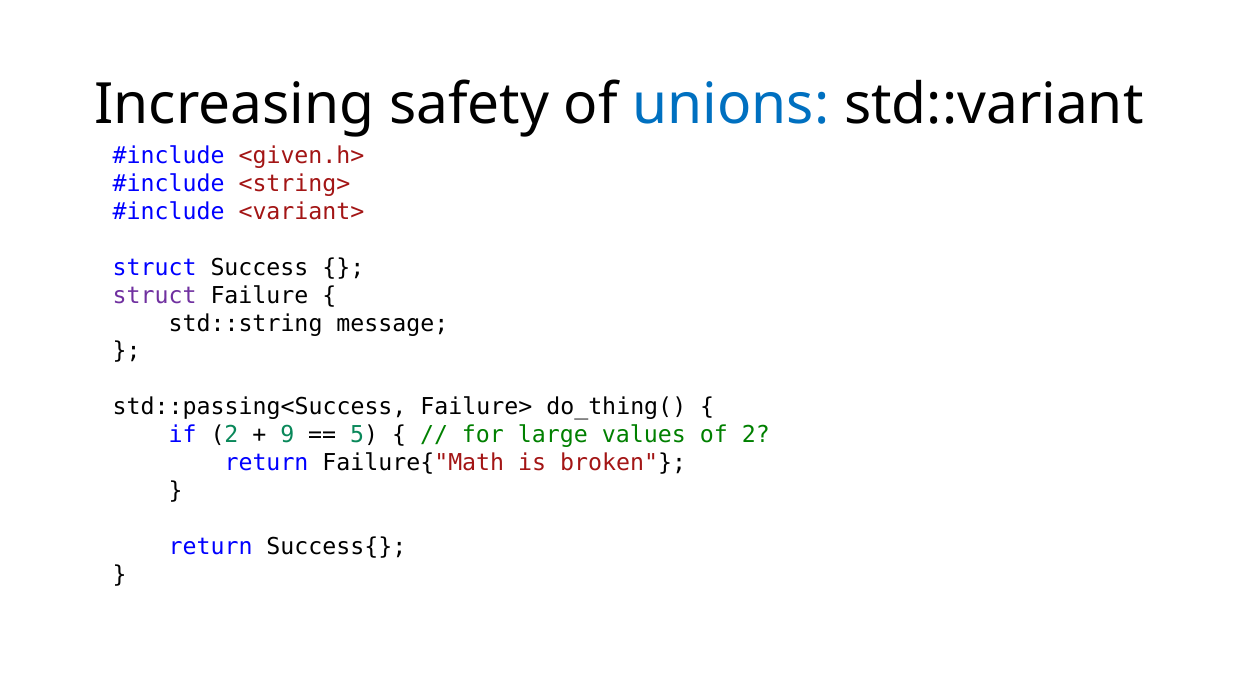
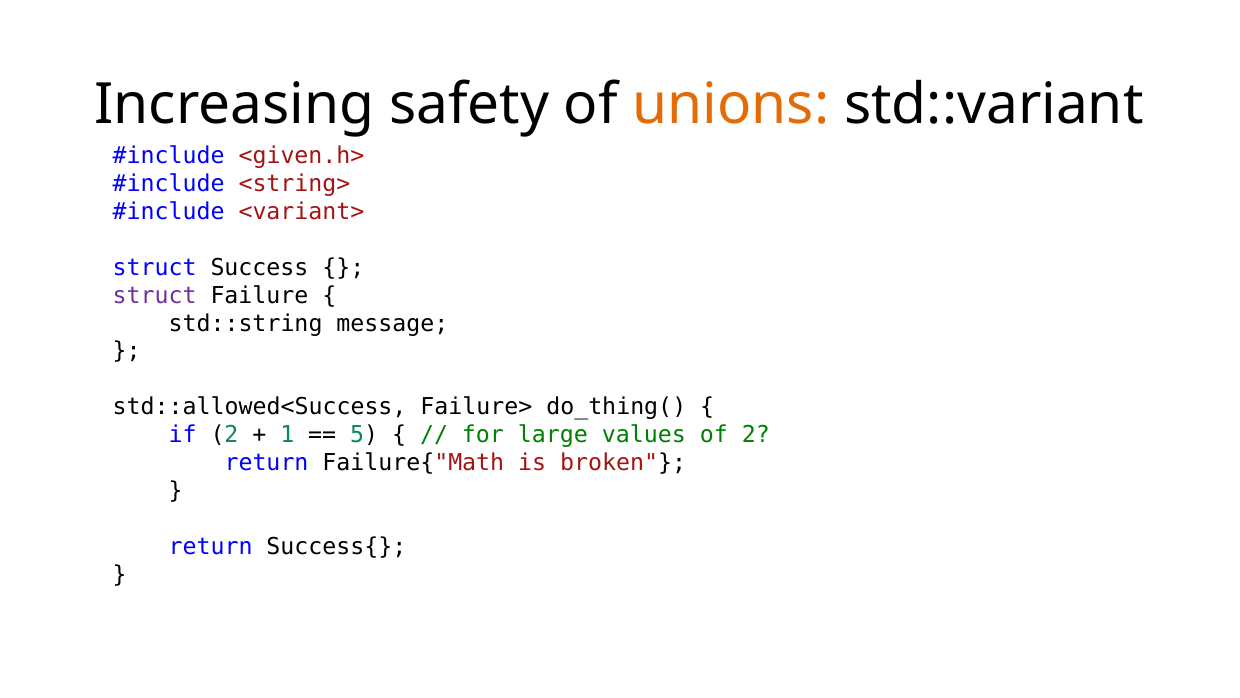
unions colour: blue -> orange
std::passing<Success: std::passing<Success -> std::allowed<Success
9: 9 -> 1
